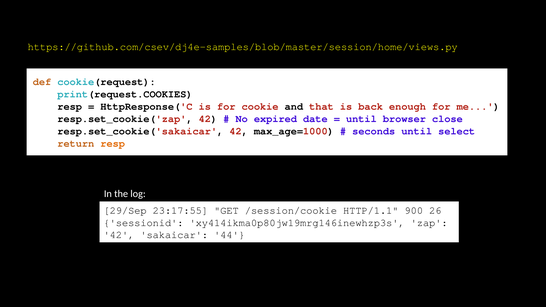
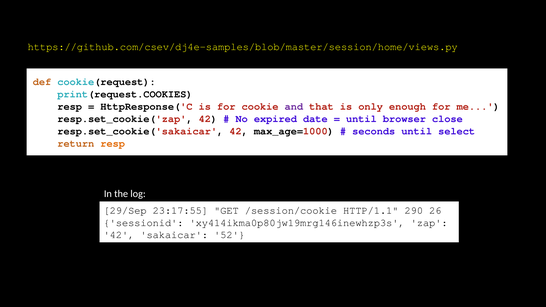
and colour: black -> purple
back: back -> only
900: 900 -> 290
44: 44 -> 52
